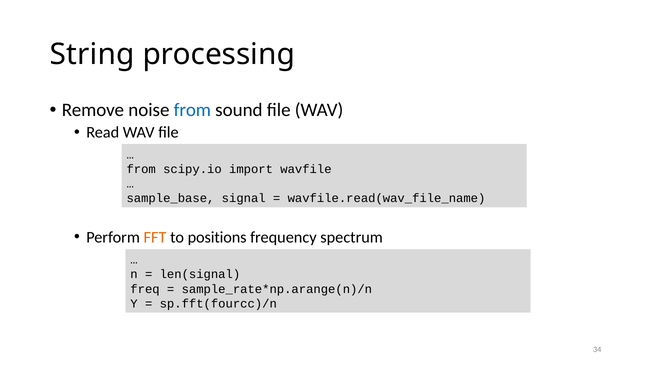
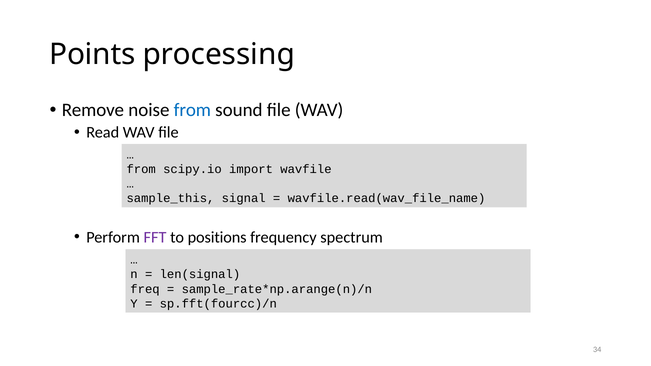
String: String -> Points
sample_base: sample_base -> sample_this
FFT colour: orange -> purple
